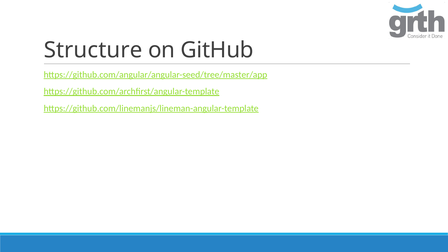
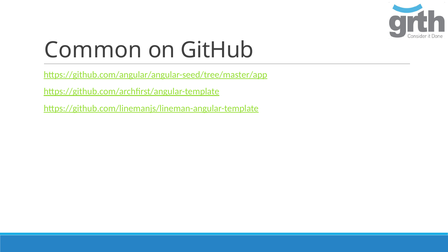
Structure: Structure -> Common
